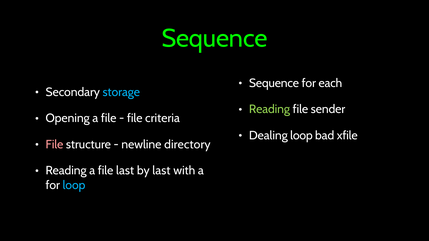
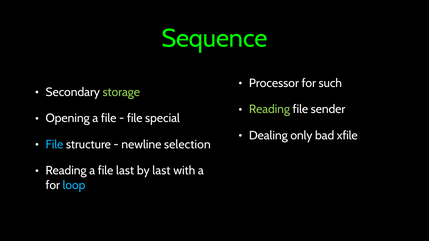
Sequence at (274, 83): Sequence -> Processor
each: each -> such
storage colour: light blue -> light green
criteria: criteria -> special
Dealing loop: loop -> only
File at (54, 145) colour: pink -> light blue
directory: directory -> selection
